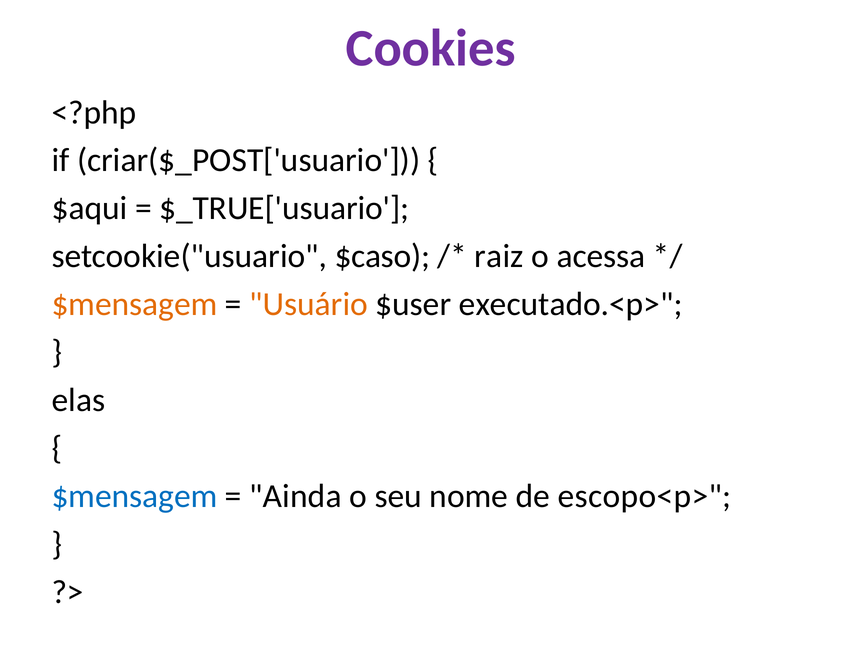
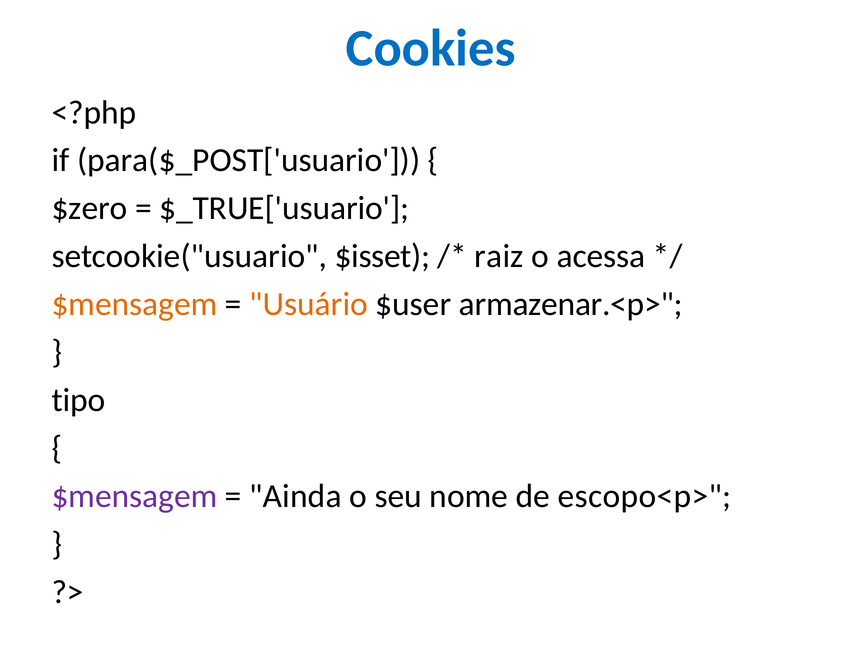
Cookies colour: purple -> blue
criar($_POST['usuario: criar($_POST['usuario -> para($_POST['usuario
$aqui: $aqui -> $zero
$caso: $caso -> $isset
executado.<p>: executado.<p> -> armazenar.<p>
elas: elas -> tipo
$mensagem at (135, 496) colour: blue -> purple
